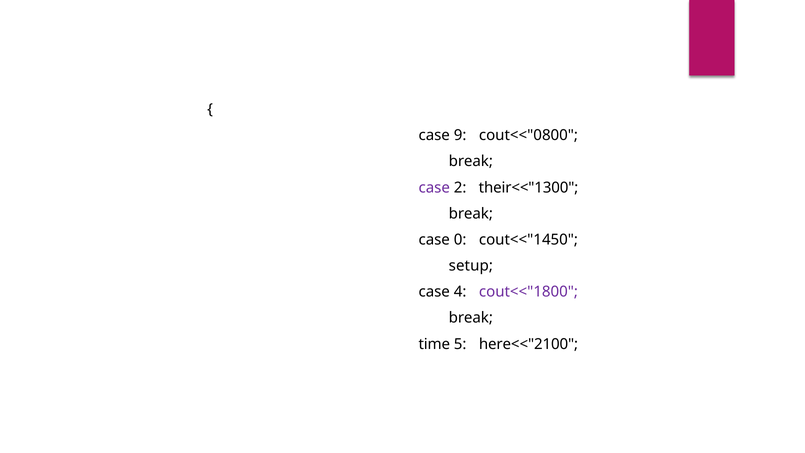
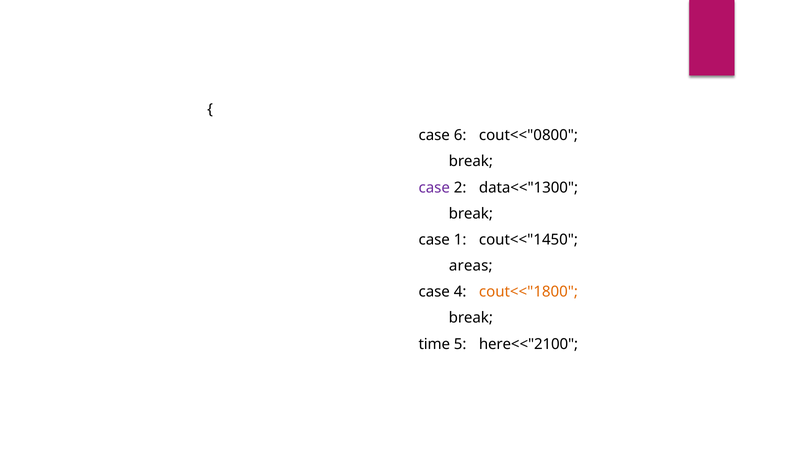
9: 9 -> 6
their<<"1300: their<<"1300 -> data<<"1300
0: 0 -> 1
setup: setup -> areas
cout<<"1800 colour: purple -> orange
